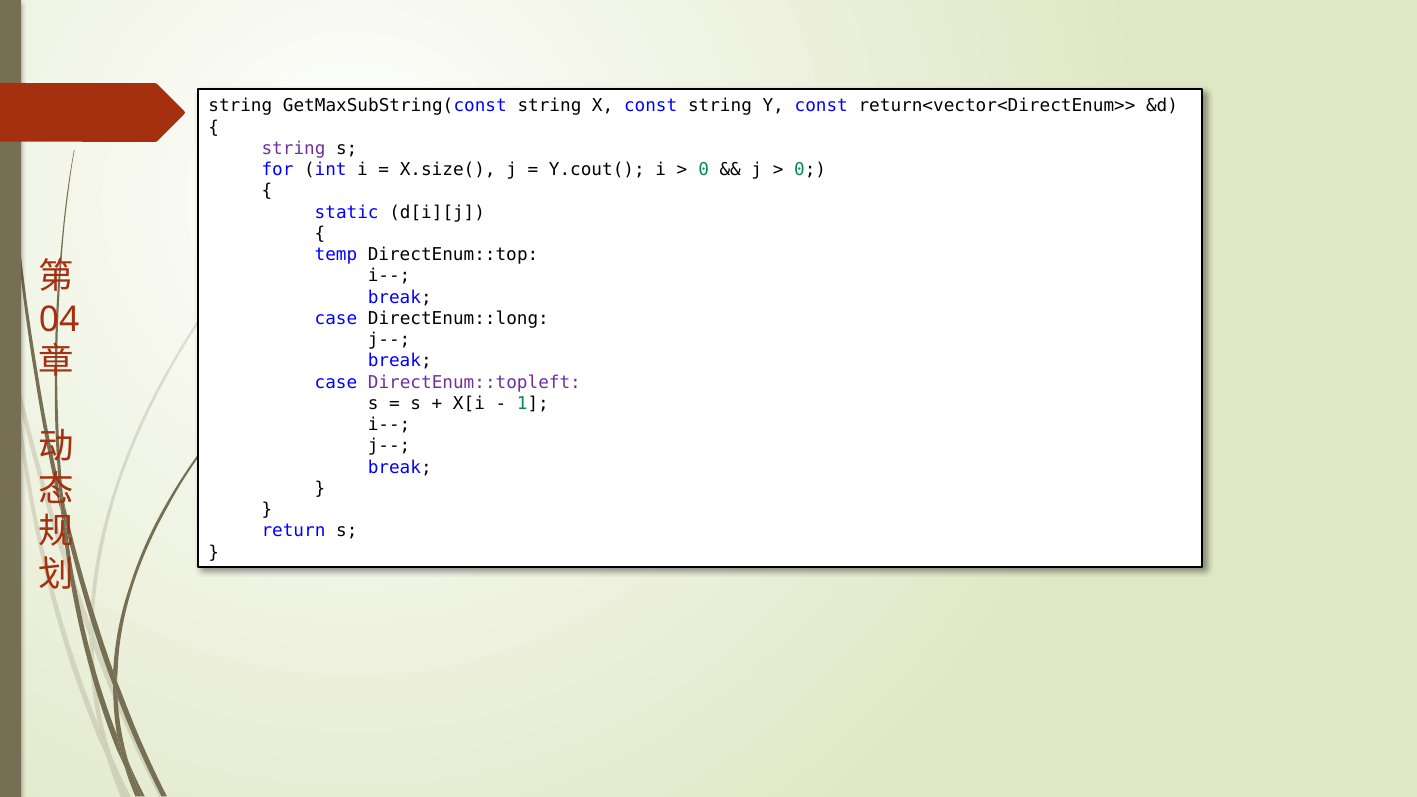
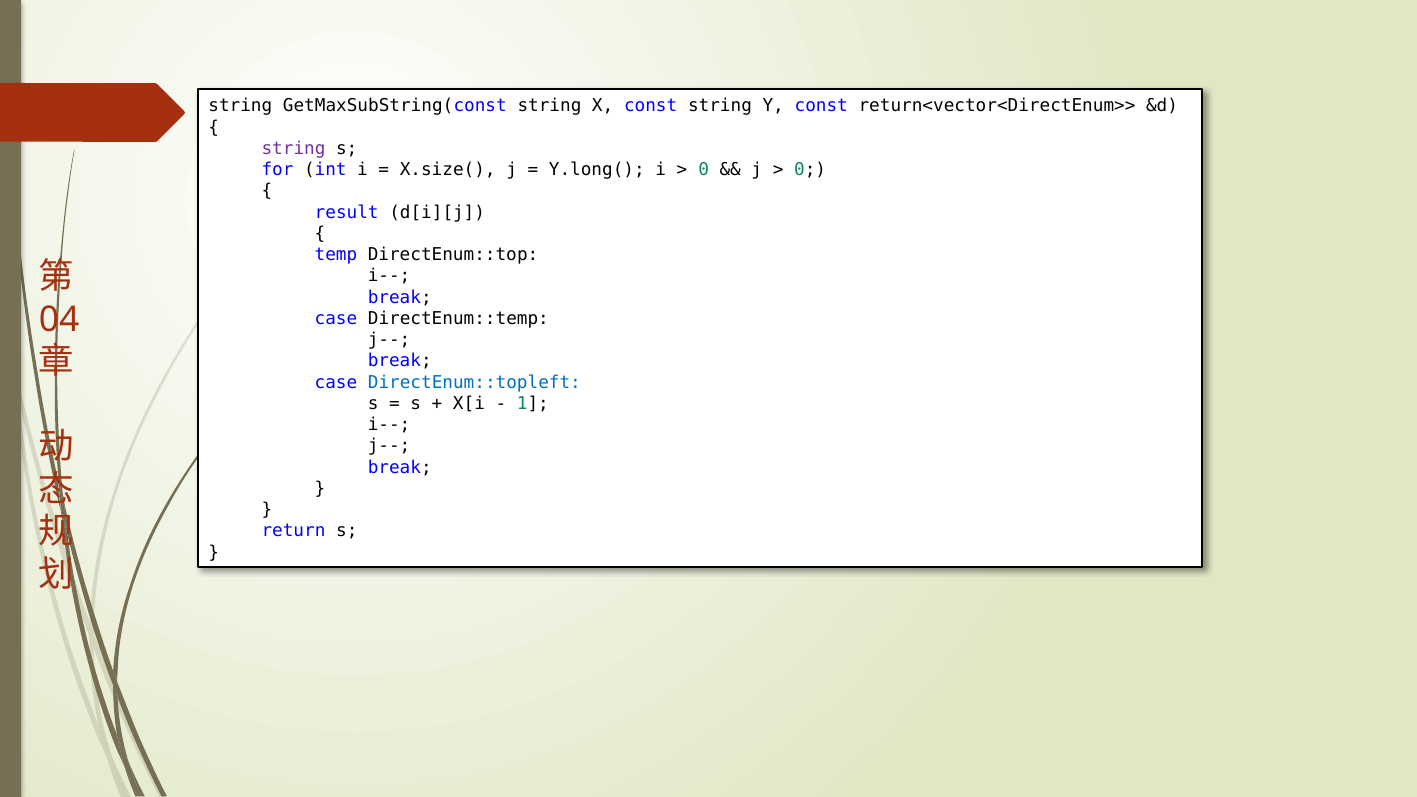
Y.cout(: Y.cout( -> Y.long(
static: static -> result
DirectEnum::long: DirectEnum::long -> DirectEnum::temp
DirectEnum::topleft colour: purple -> blue
